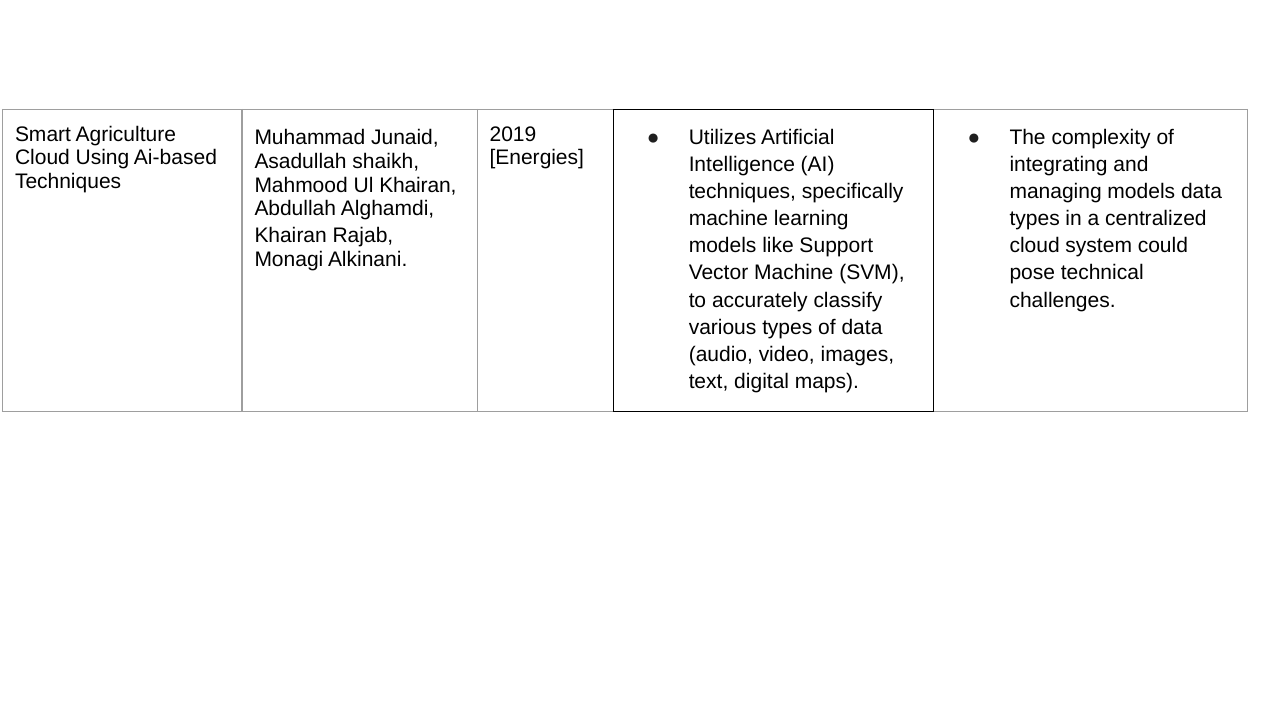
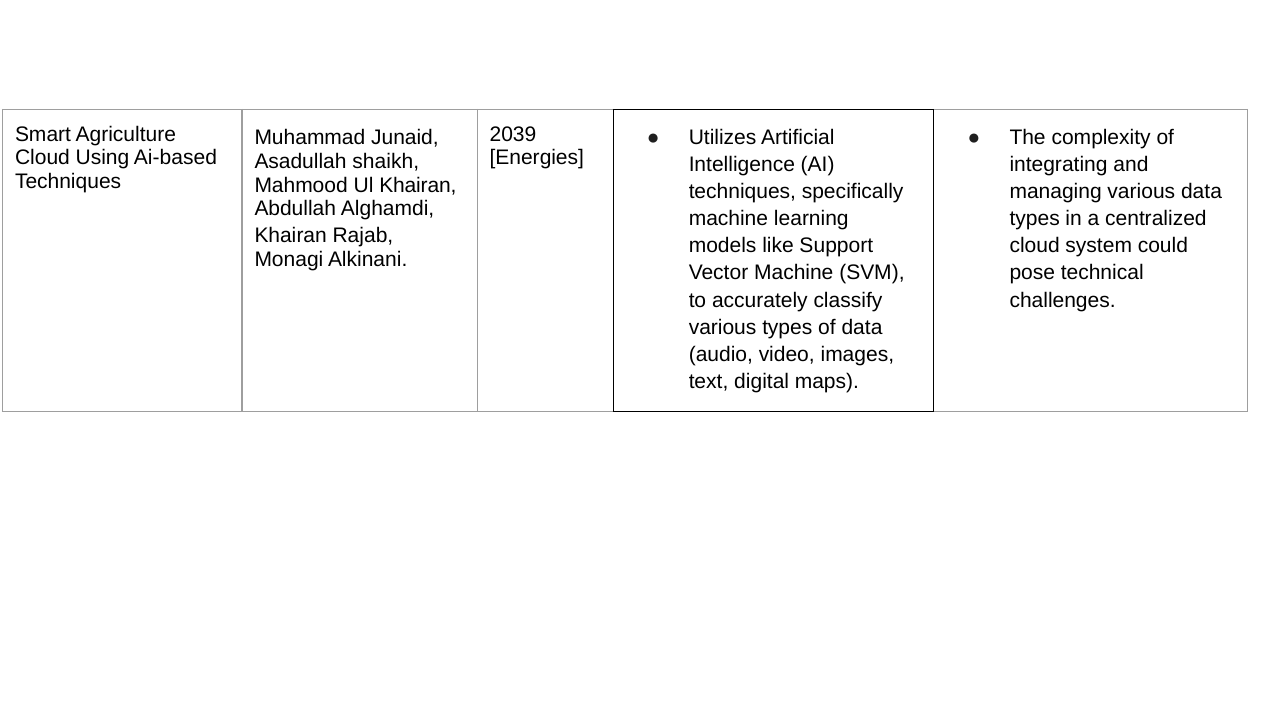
2019: 2019 -> 2039
managing models: models -> various
